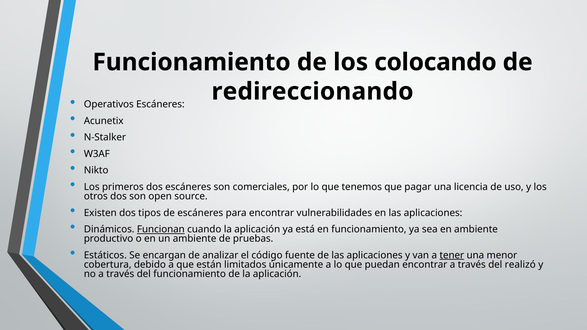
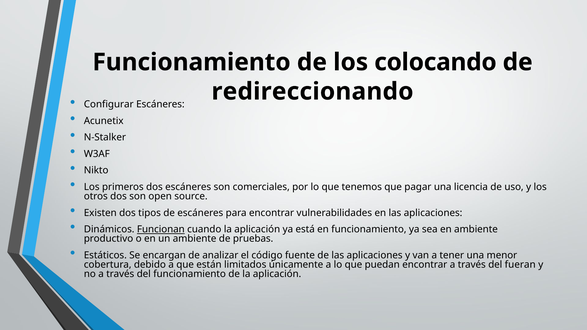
Operativos: Operativos -> Configurar
tener underline: present -> none
realizó: realizó -> fueran
